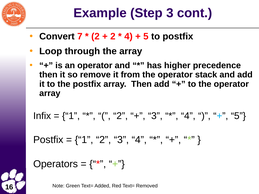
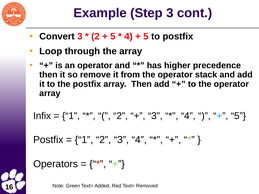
Convert 7: 7 -> 3
2 at (113, 36): 2 -> 5
